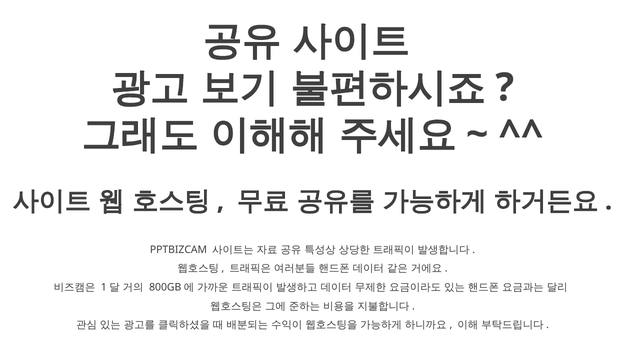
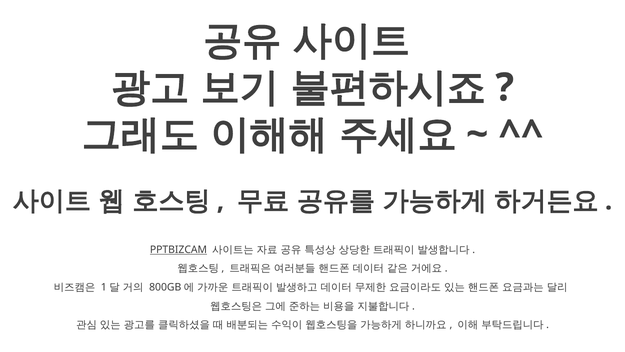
PPTBIZCAM underline: none -> present
